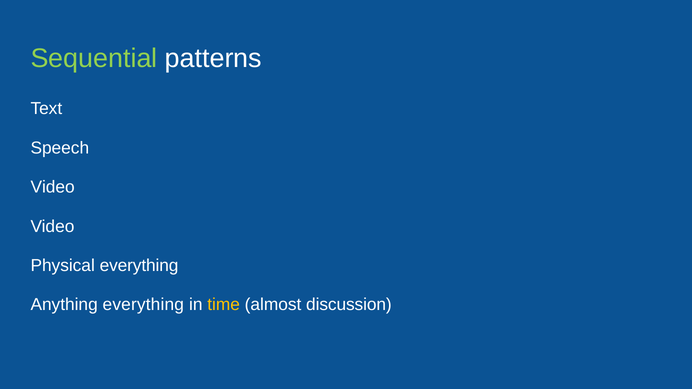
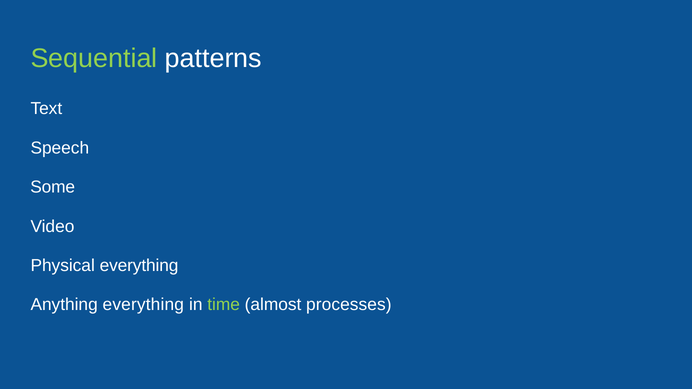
Video at (53, 187): Video -> Some
time colour: yellow -> light green
discussion: discussion -> processes
